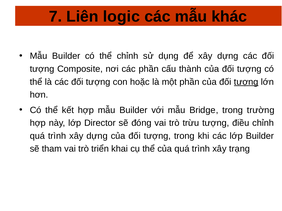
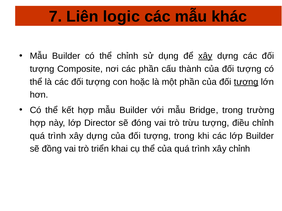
xây at (205, 56) underline: none -> present
tham: tham -> đồng
xây trạng: trạng -> chỉnh
